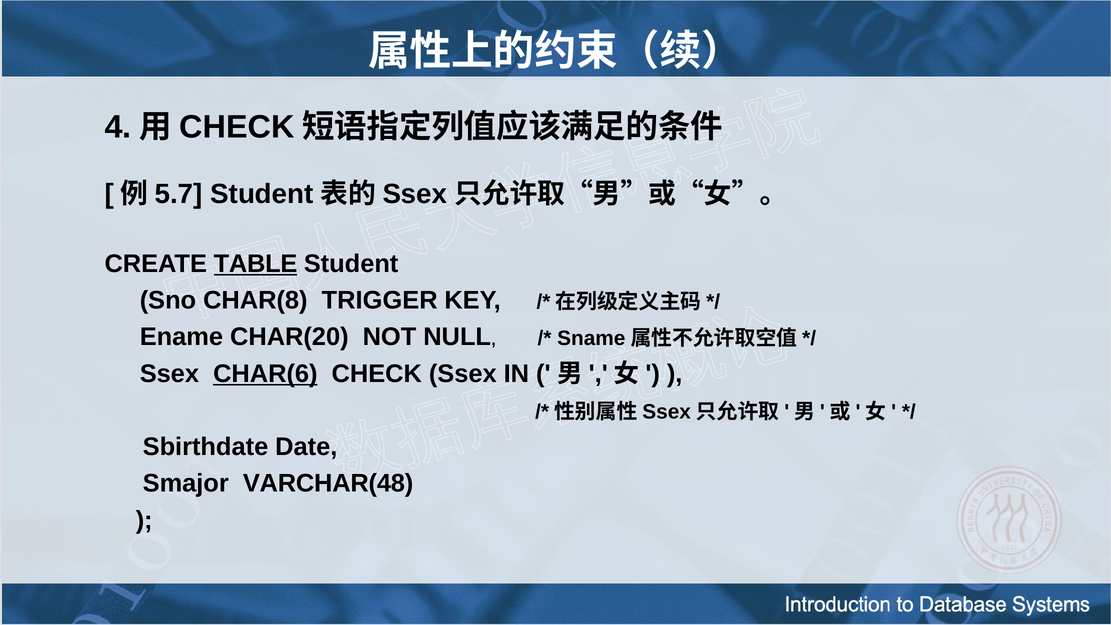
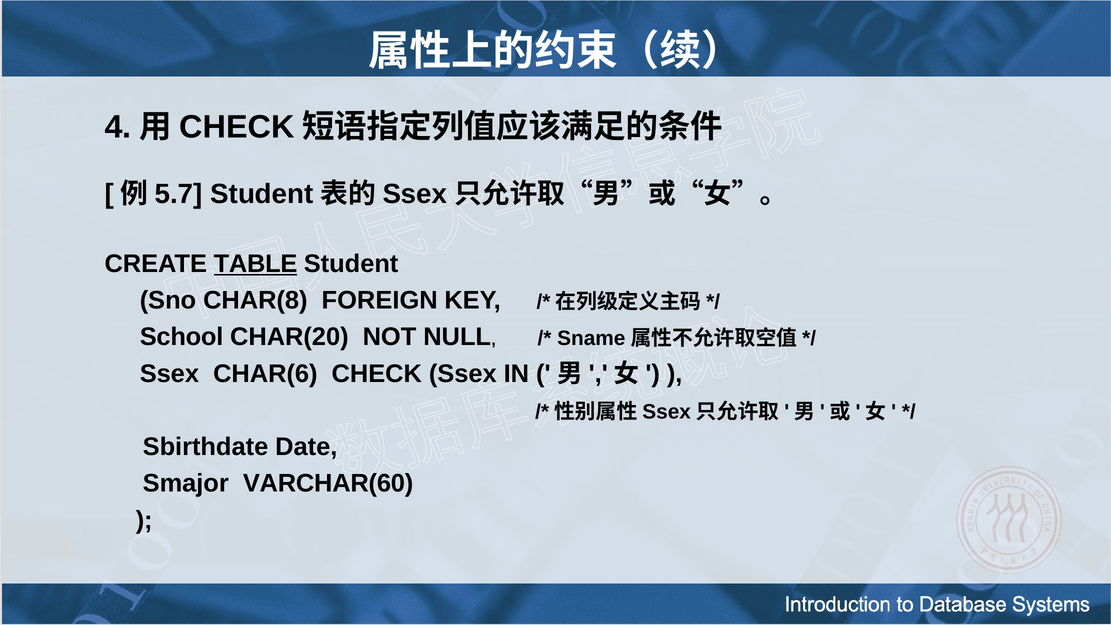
TRIGGER: TRIGGER -> FOREIGN
Ename: Ename -> School
CHAR(6 underline: present -> none
VARCHAR(48: VARCHAR(48 -> VARCHAR(60
